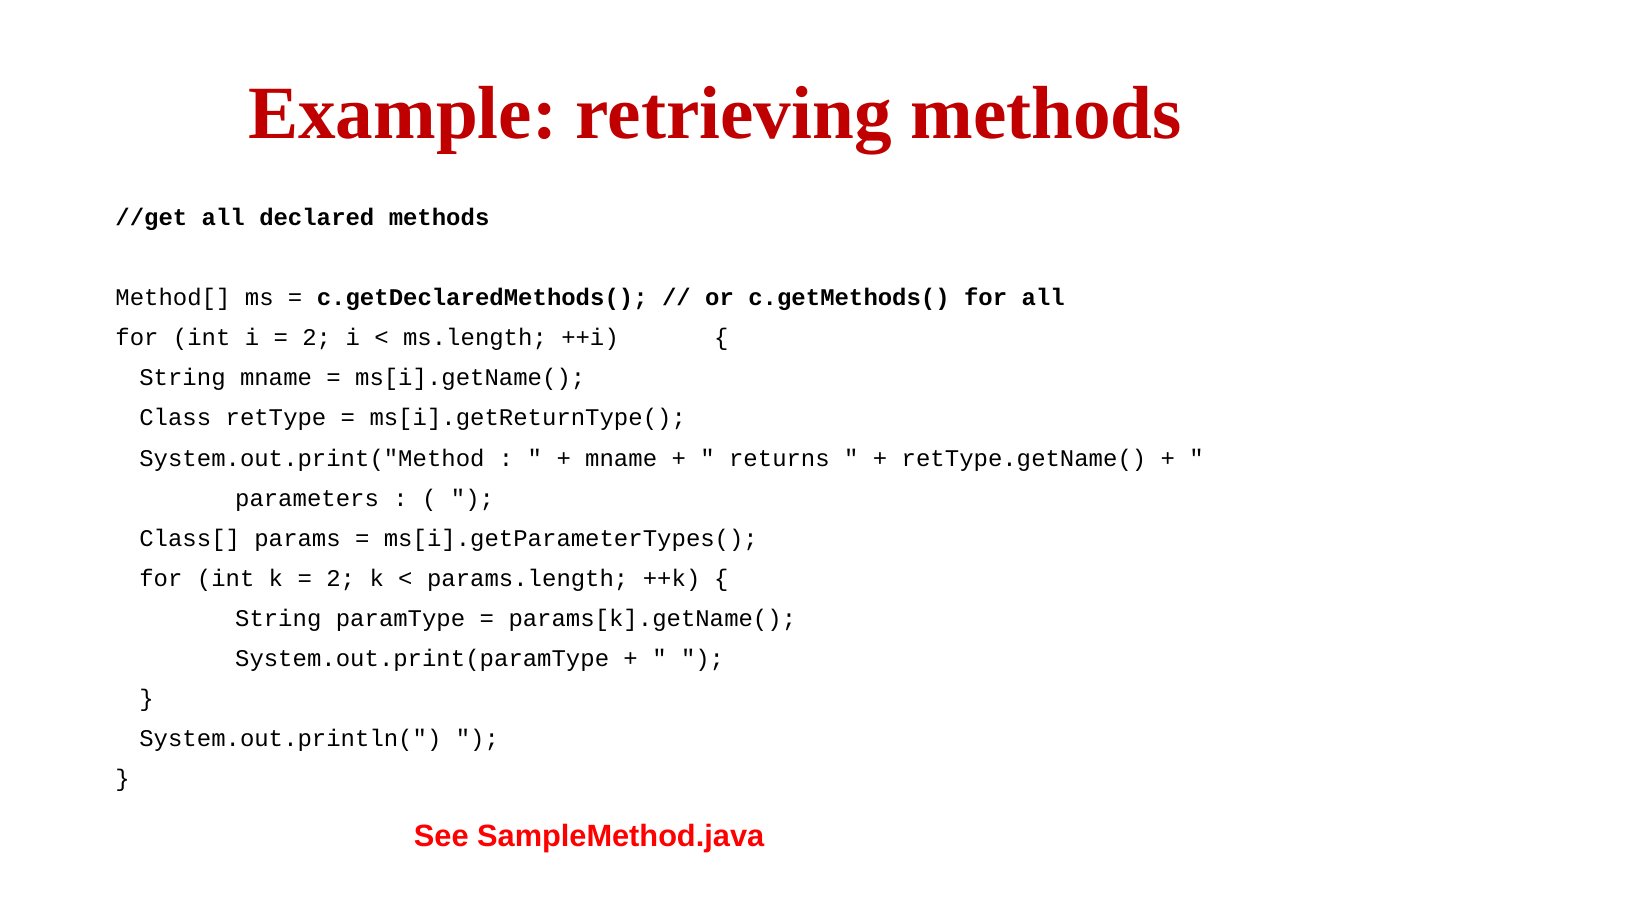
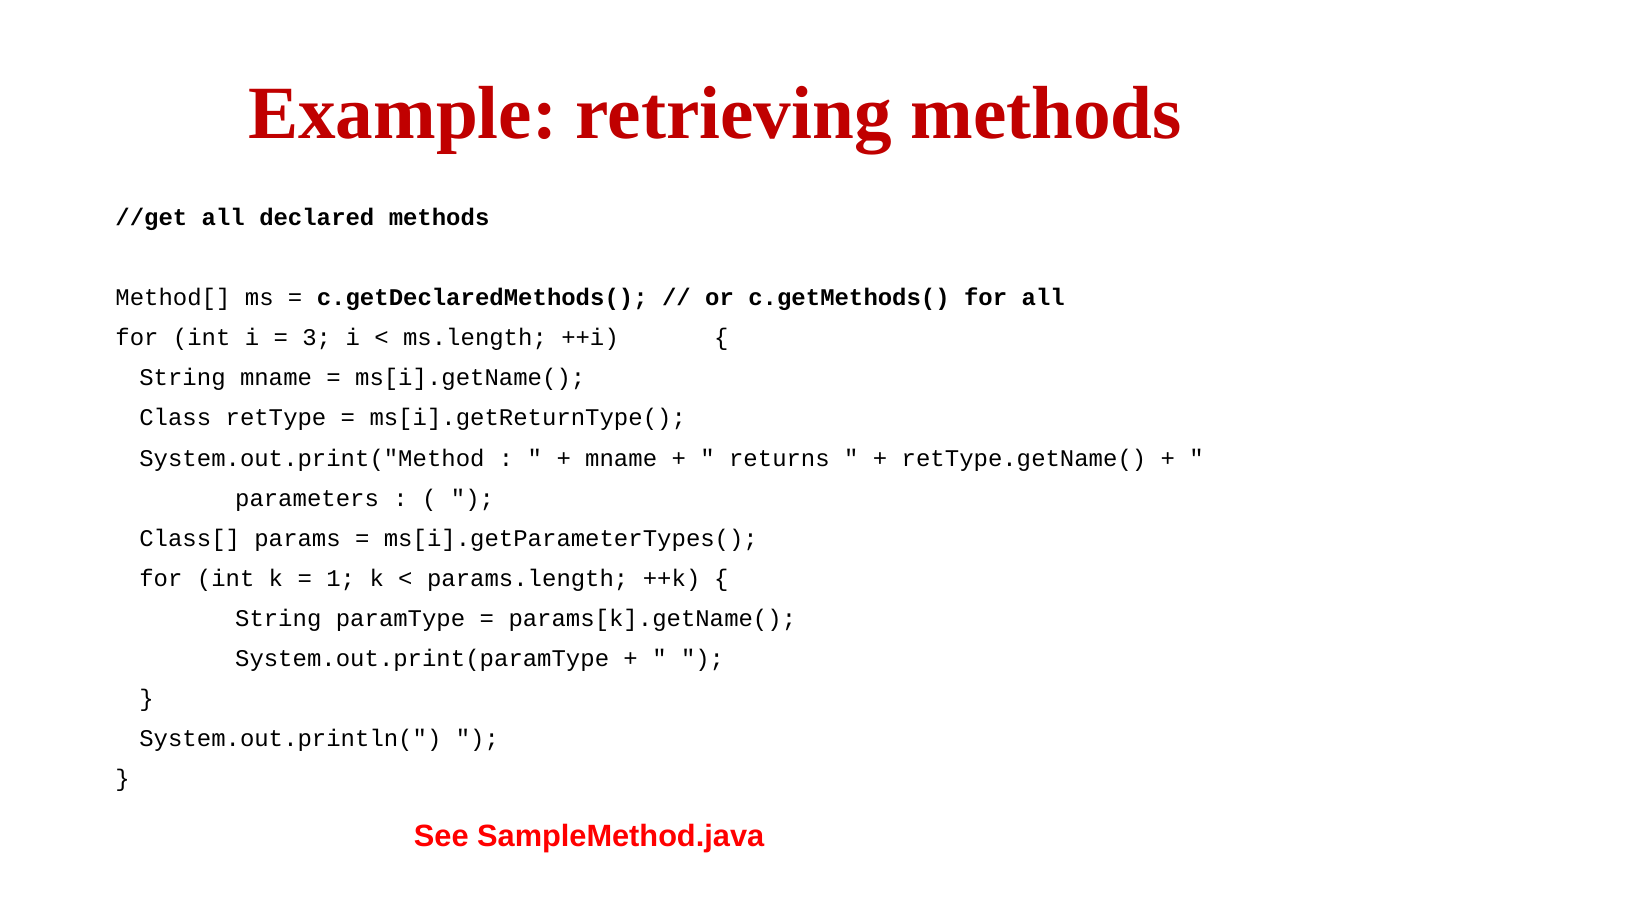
2 at (317, 338): 2 -> 3
2 at (341, 578): 2 -> 1
